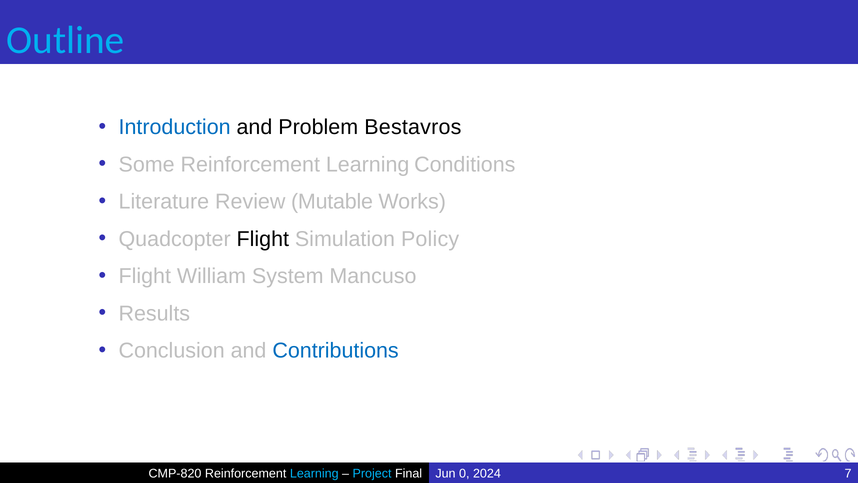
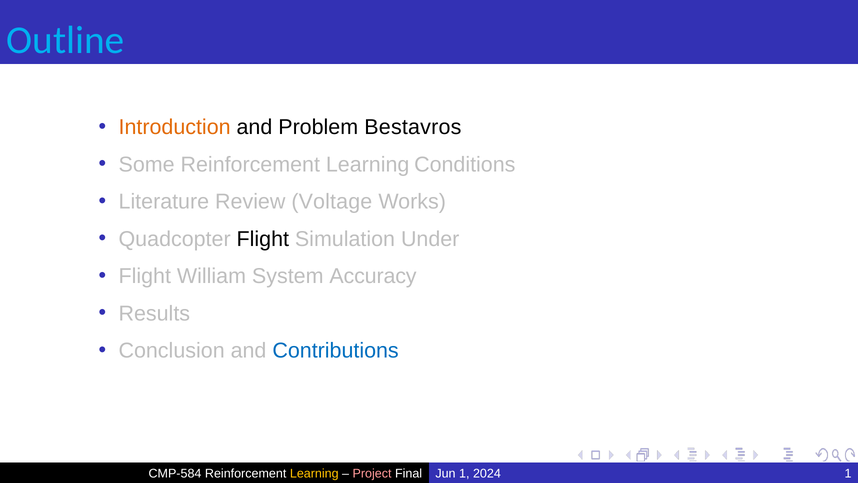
Introduction colour: blue -> orange
Mutable: Mutable -> Voltage
Policy: Policy -> Under
Mancuso: Mancuso -> Accuracy
CMP-820: CMP-820 -> CMP-584
Learning at (314, 473) colour: light blue -> yellow
Project colour: light blue -> pink
Jun 0: 0 -> 1
Final 7: 7 -> 1
